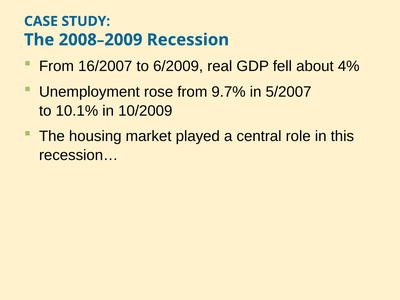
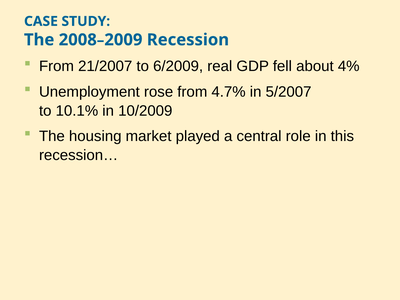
16/2007: 16/2007 -> 21/2007
9.7%: 9.7% -> 4.7%
